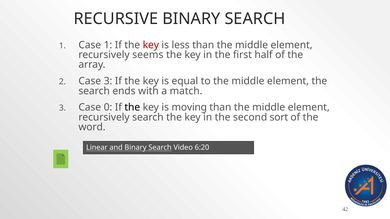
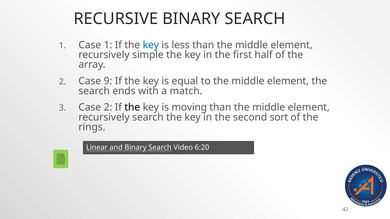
key at (151, 45) colour: red -> blue
seems: seems -> simple
Case 3: 3 -> 9
Case 0: 0 -> 2
word: word -> rings
